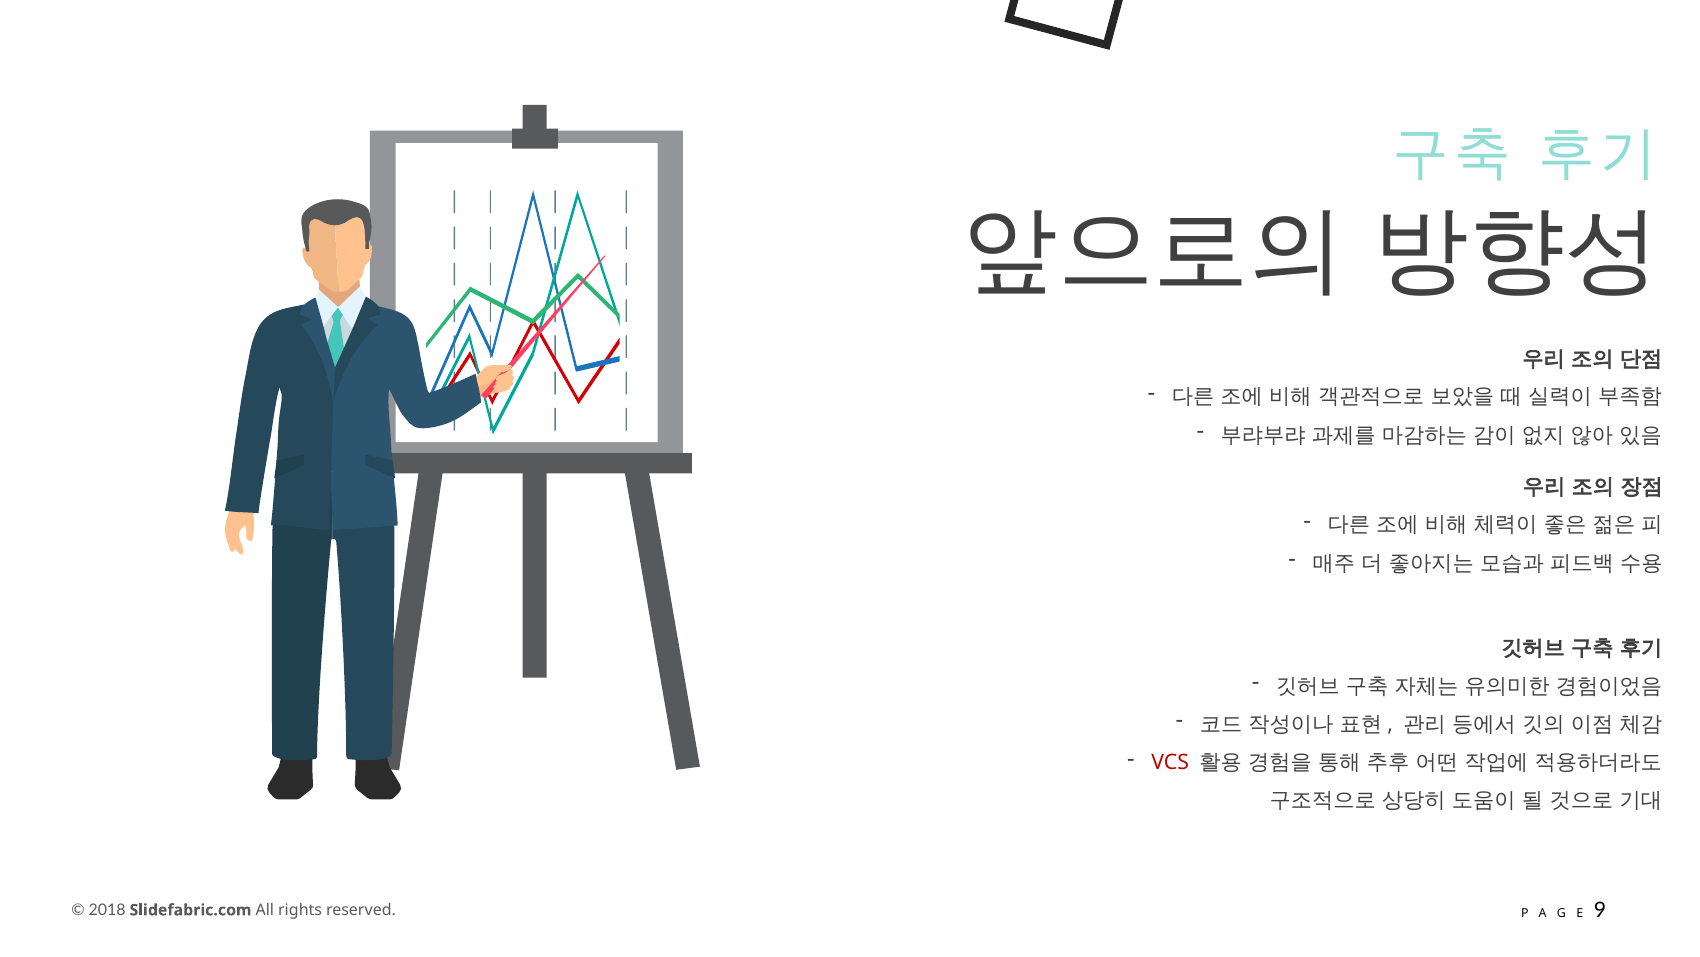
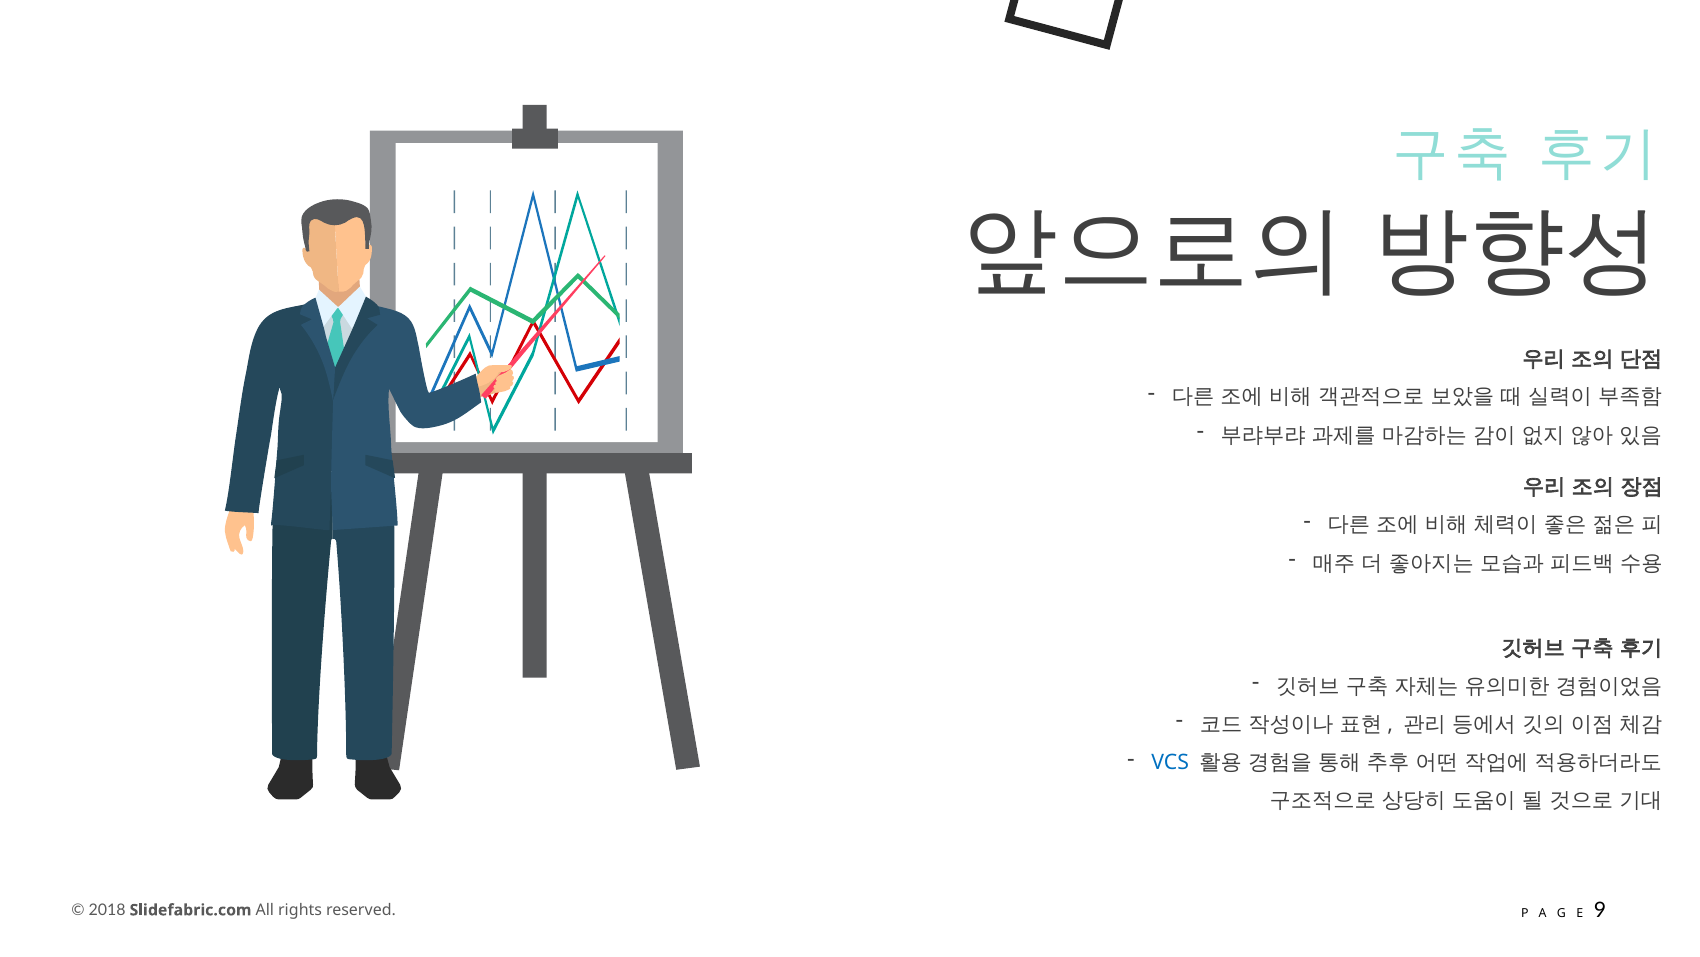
VCS colour: red -> blue
